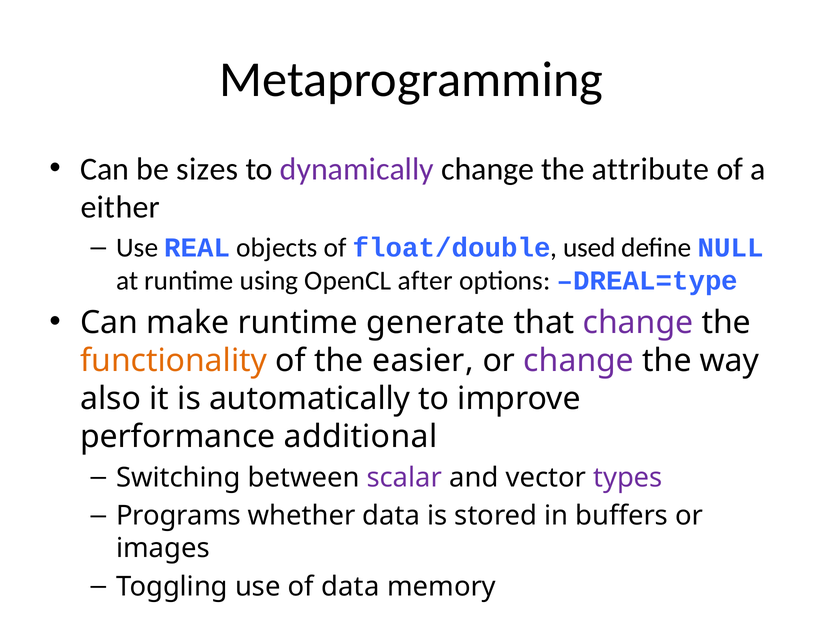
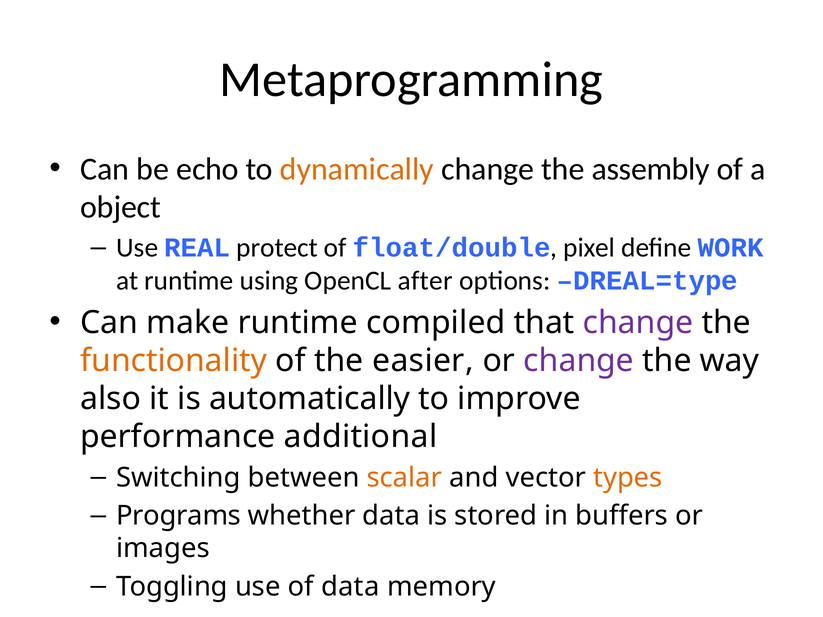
sizes: sizes -> echo
dynamically colour: purple -> orange
attribute: attribute -> assembly
either: either -> object
objects: objects -> protect
used: used -> pixel
NULL: NULL -> WORK
generate: generate -> compiled
scalar colour: purple -> orange
types colour: purple -> orange
